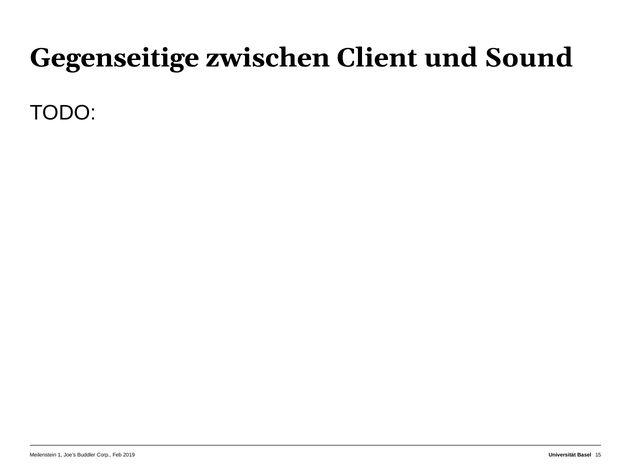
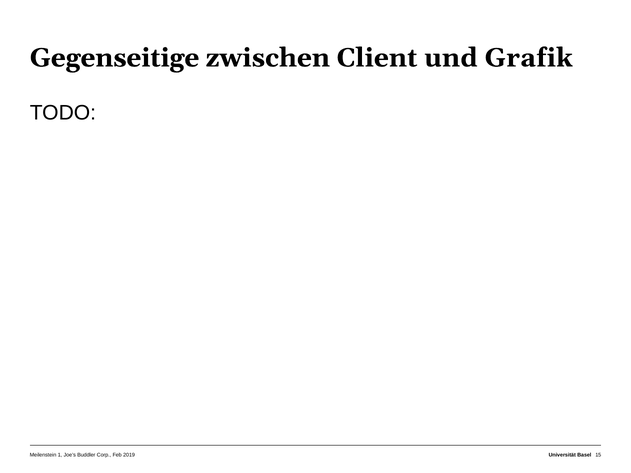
Sound: Sound -> Grafik
